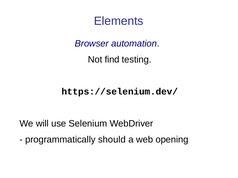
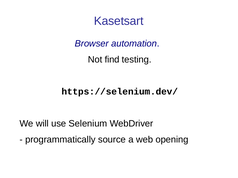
Elements: Elements -> Kasetsart
should: should -> source
